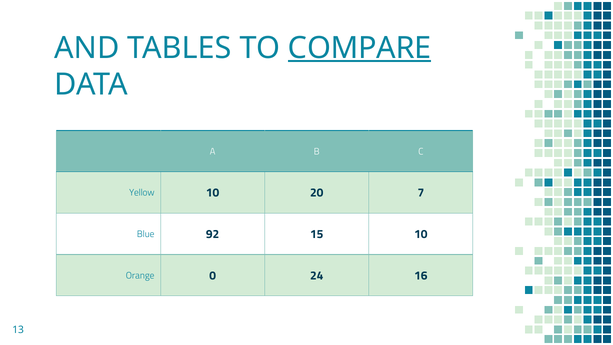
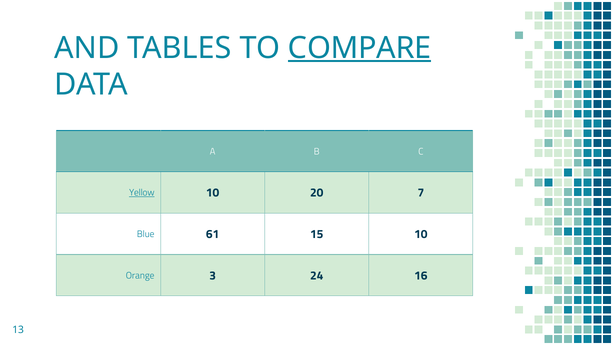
Yellow underline: none -> present
92: 92 -> 61
0: 0 -> 3
